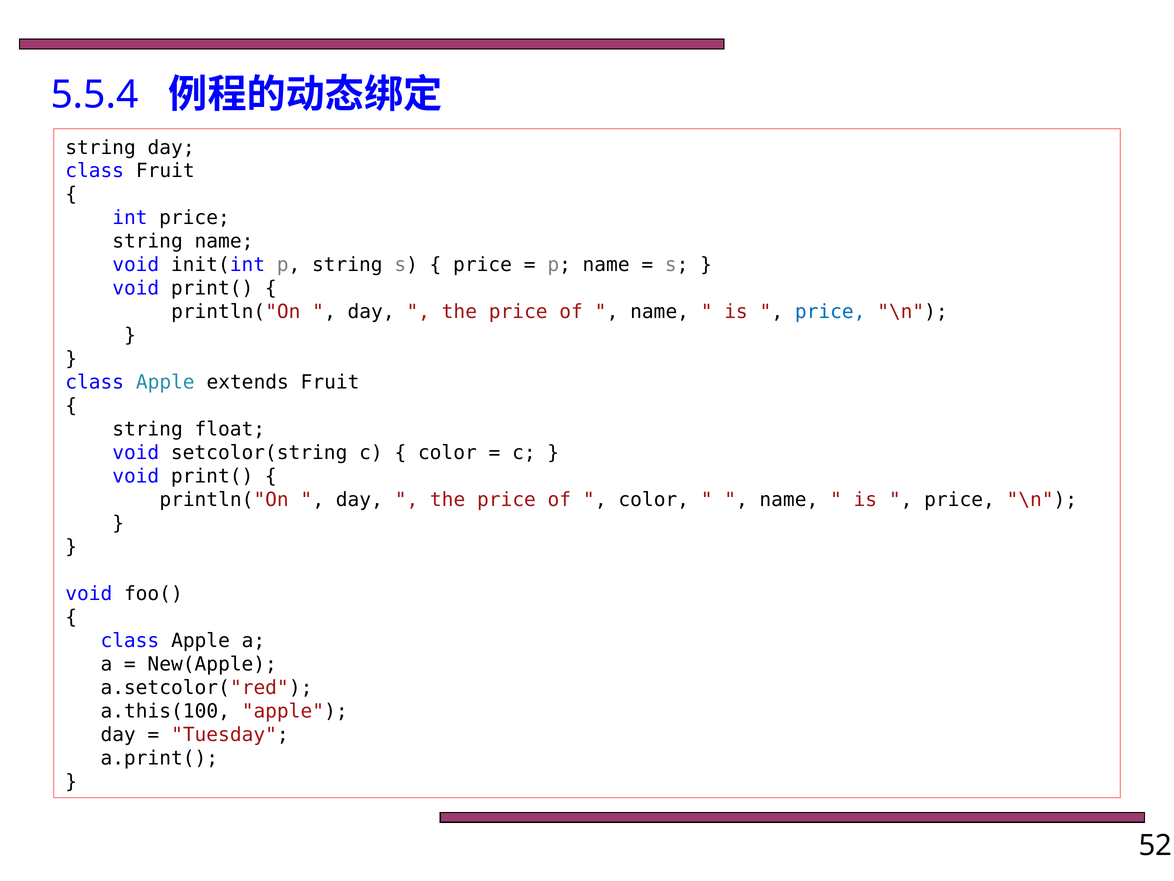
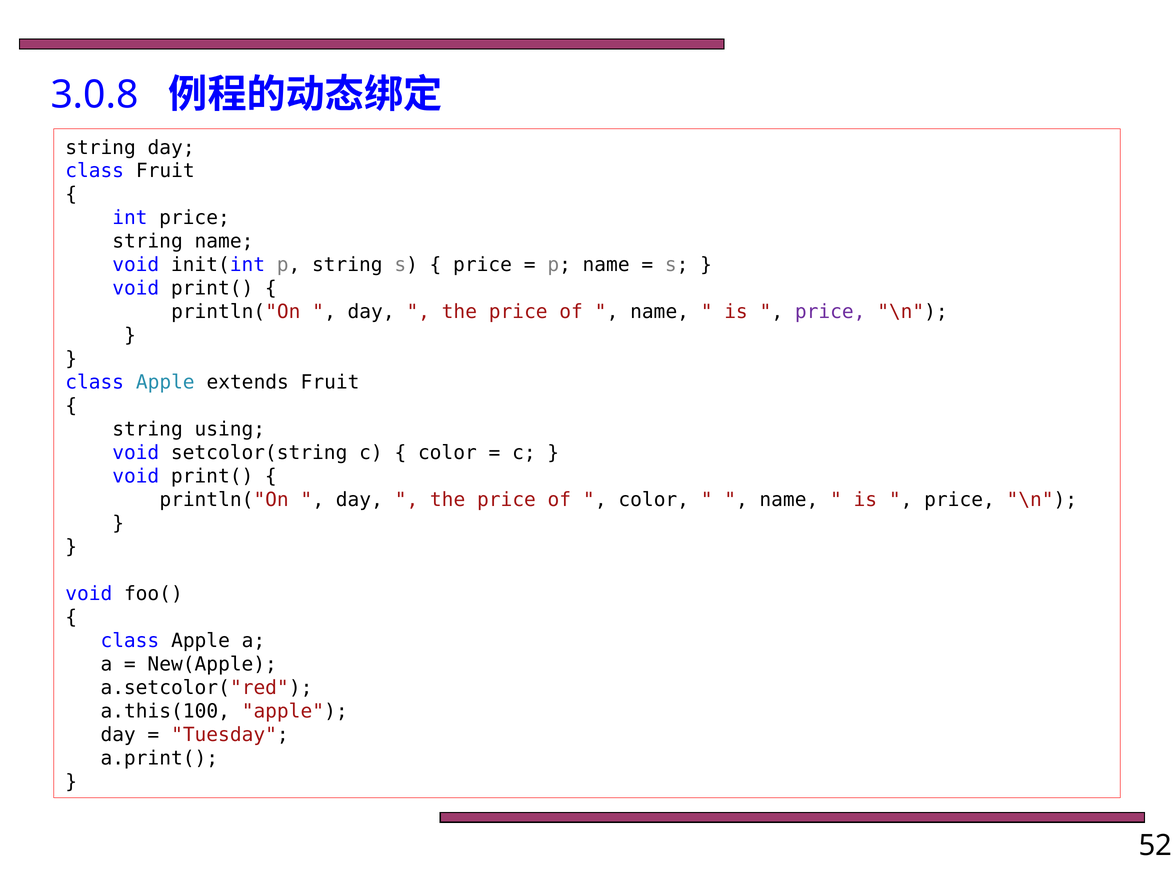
5.5.4: 5.5.4 -> 3.0.8
price at (830, 312) colour: blue -> purple
float: float -> using
